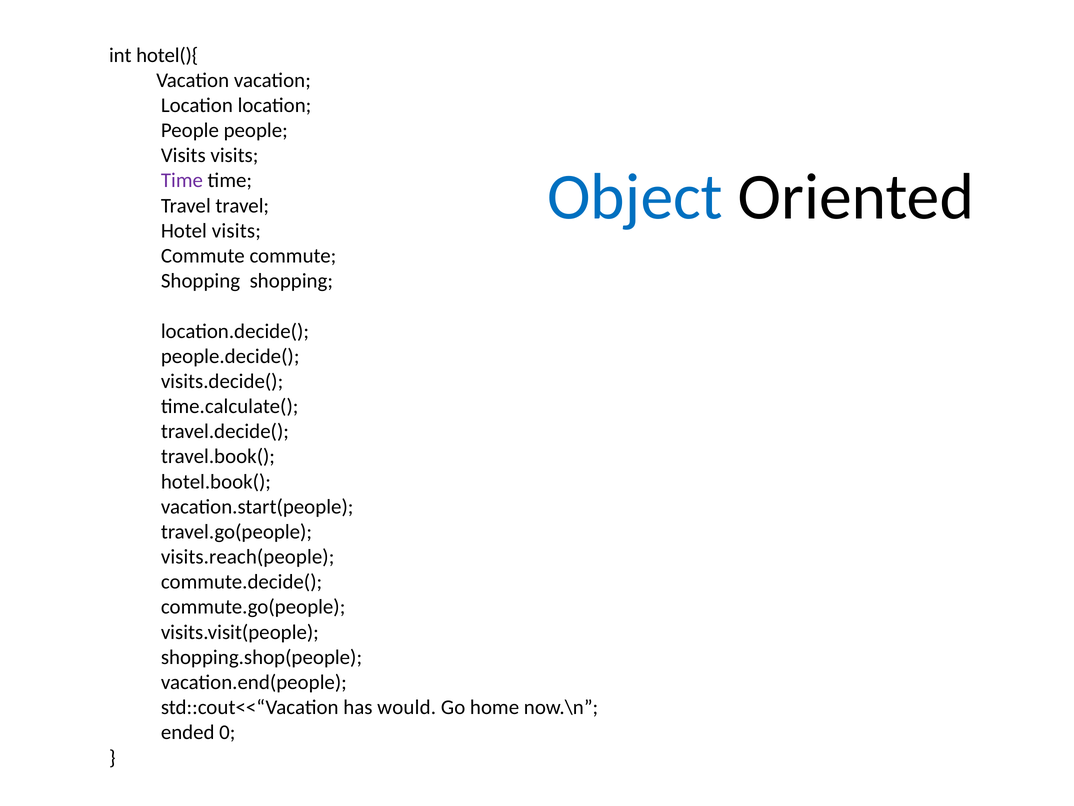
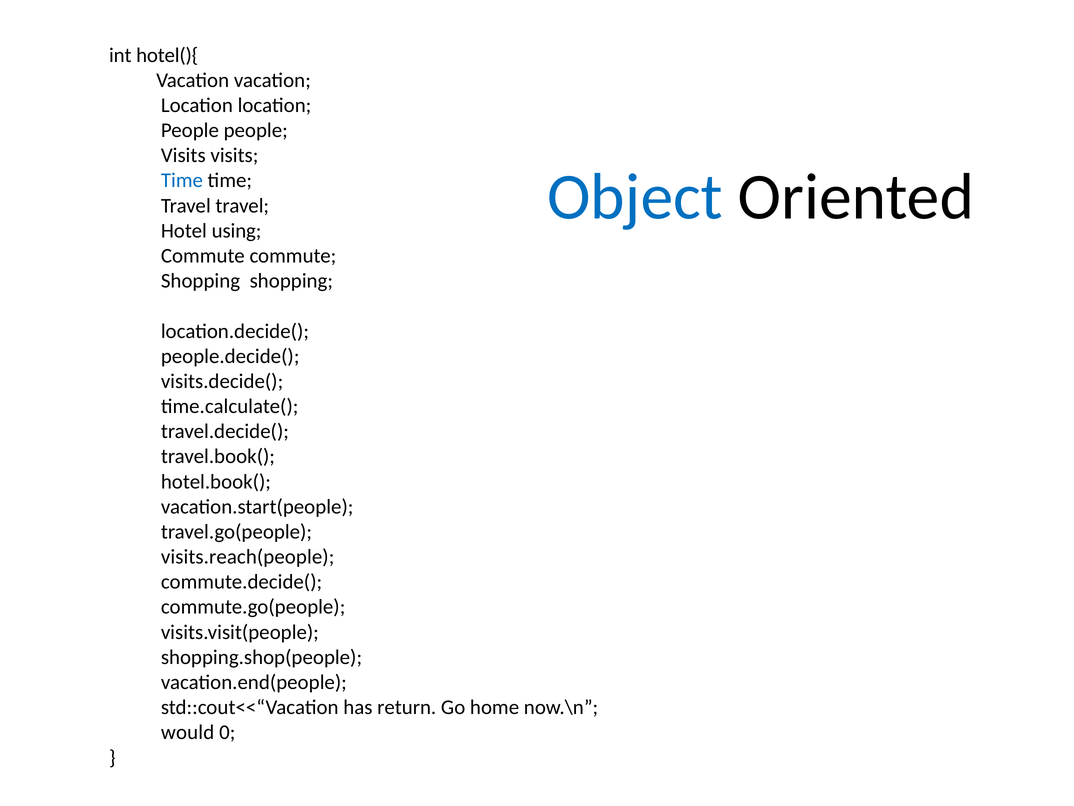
Time at (182, 180) colour: purple -> blue
Hotel visits: visits -> using
would: would -> return
ended: ended -> would
